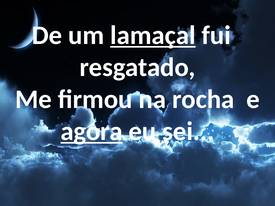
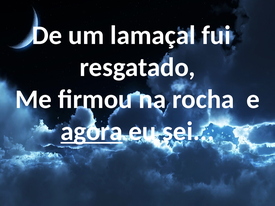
lamaçal underline: present -> none
